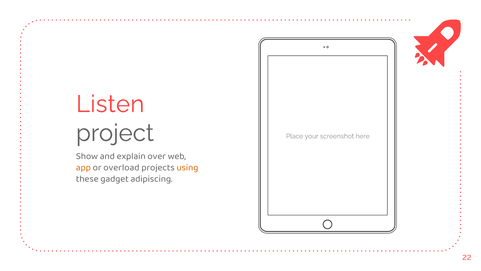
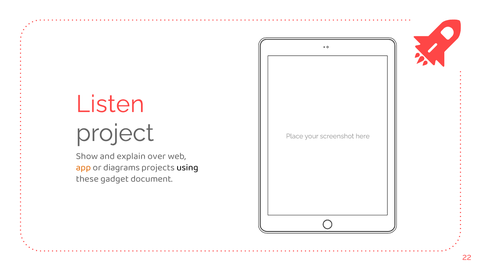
overload: overload -> diagrams
using colour: orange -> black
adipiscing: adipiscing -> document
